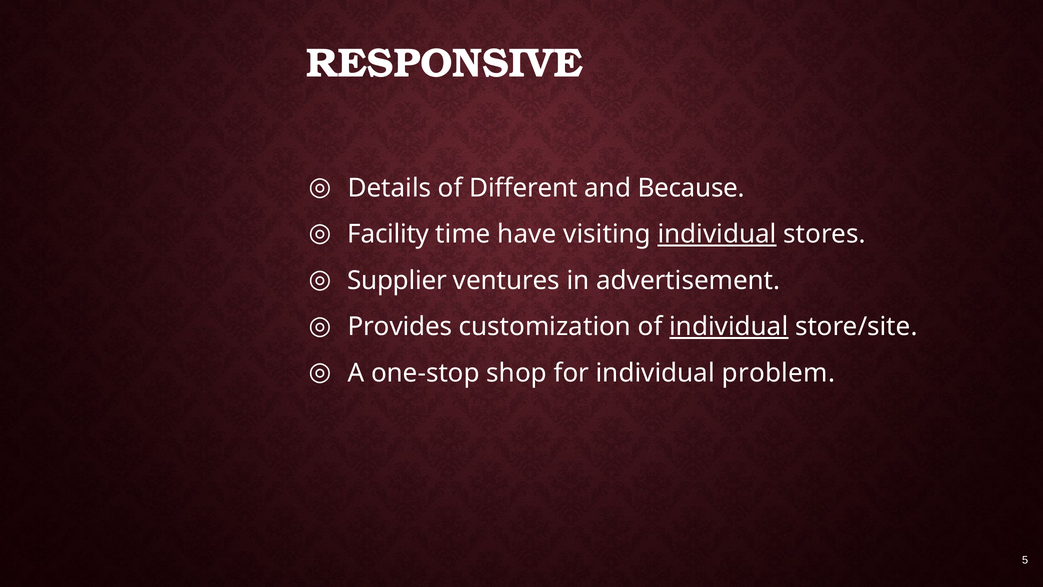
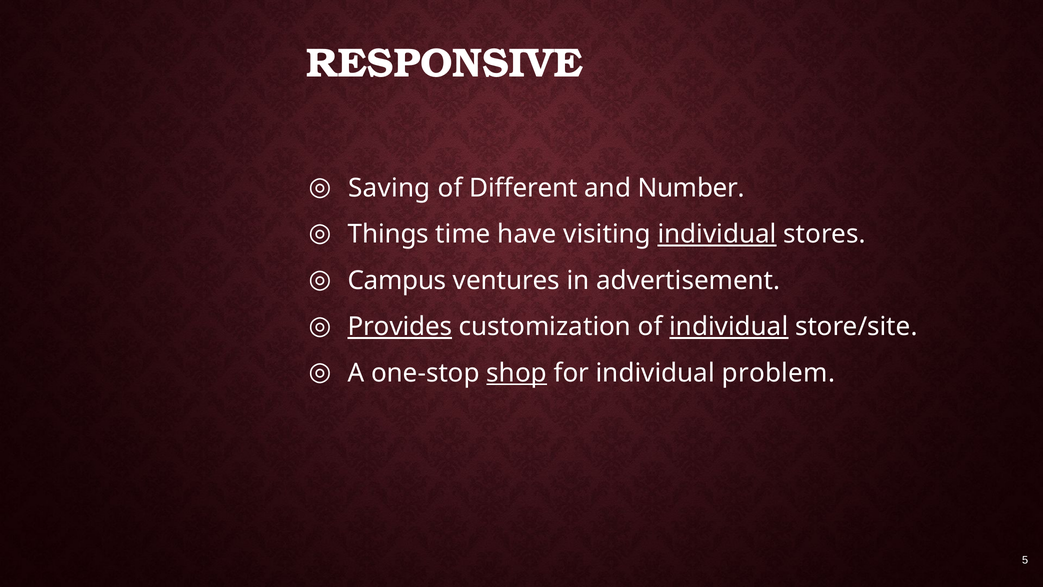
Details: Details -> Saving
Because: Because -> Number
Facility: Facility -> Things
Supplier: Supplier -> Campus
Provides underline: none -> present
shop underline: none -> present
